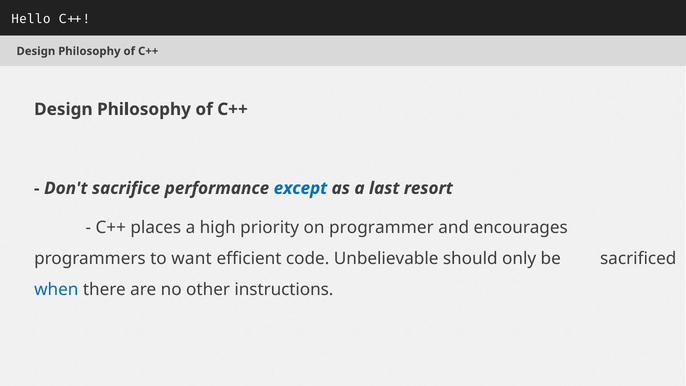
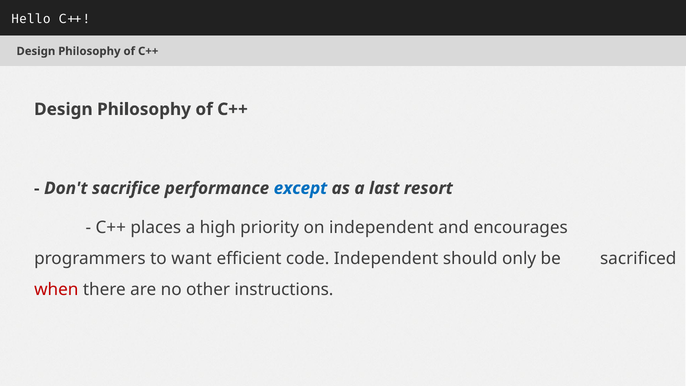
on programmer: programmer -> independent
code Unbelievable: Unbelievable -> Independent
when colour: blue -> red
